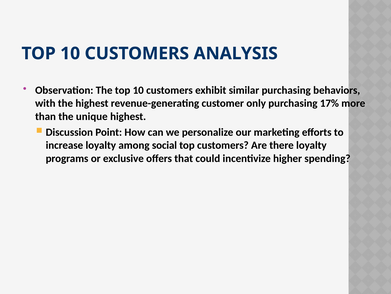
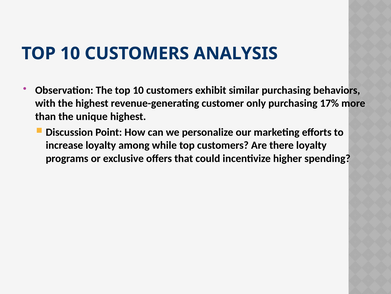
social: social -> while
